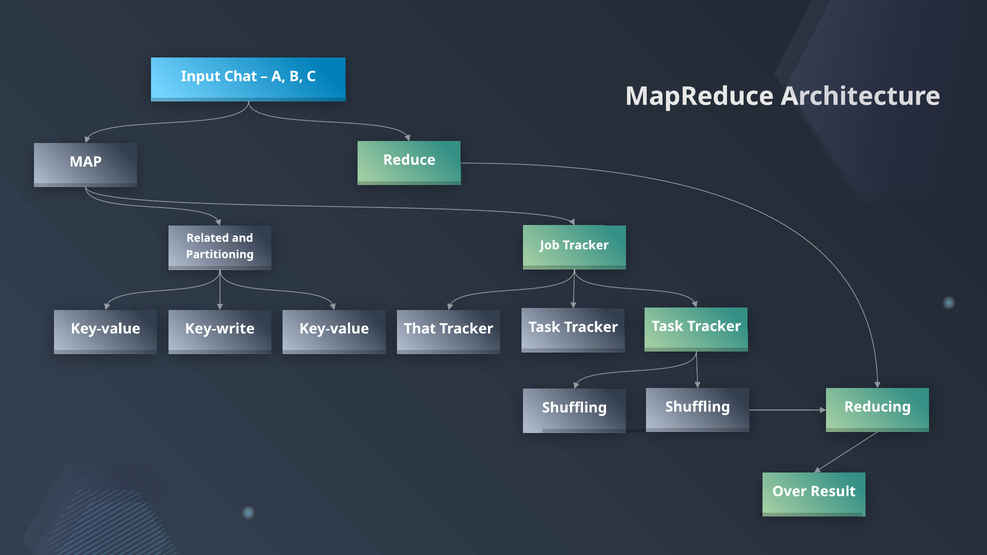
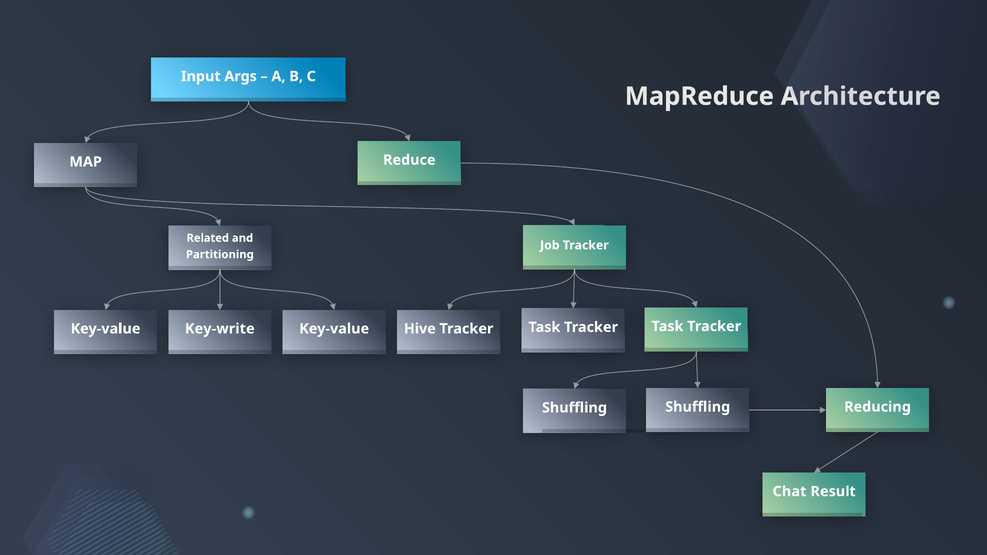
Chat: Chat -> Args
That: That -> Hive
Over: Over -> Chat
